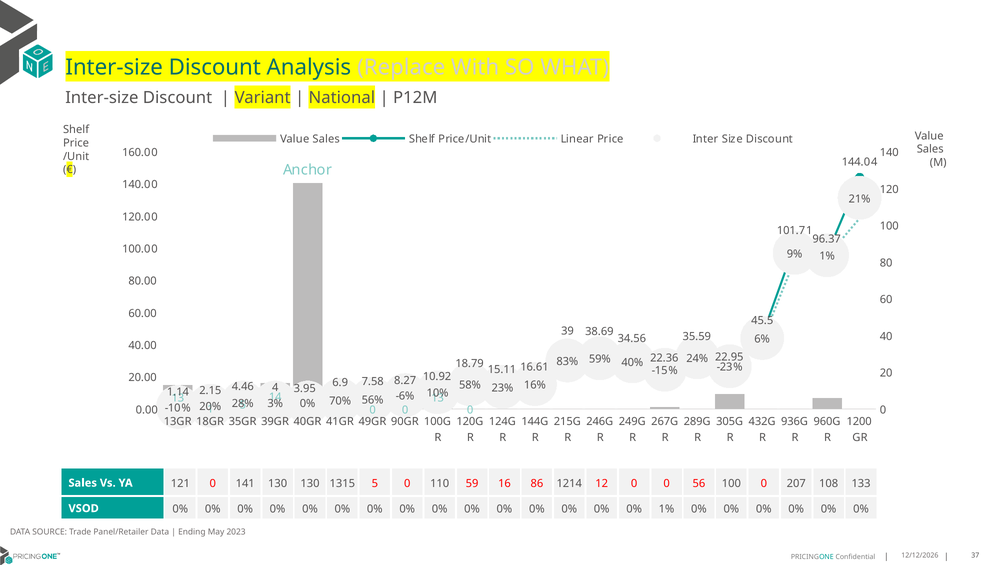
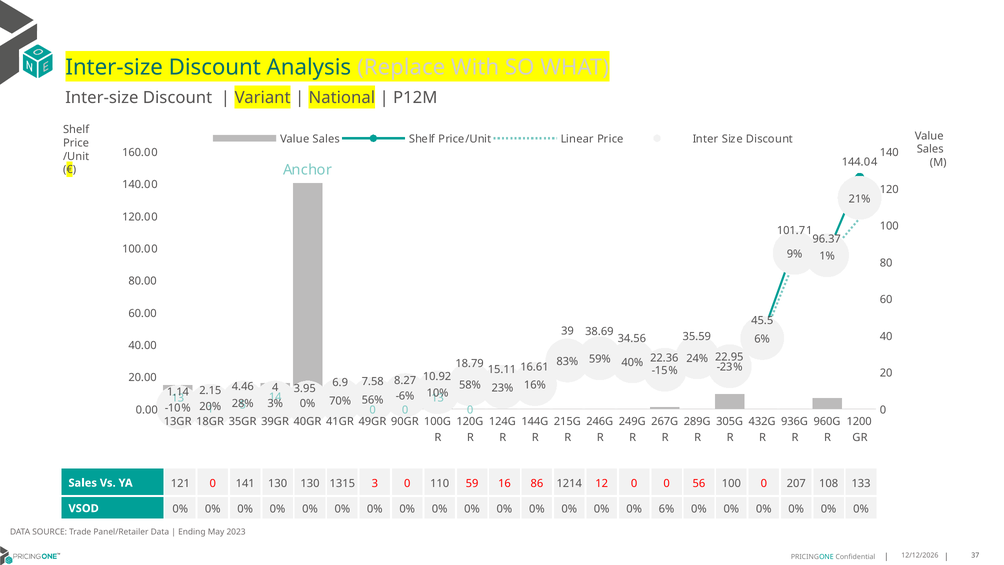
1315 5: 5 -> 3
0% 1%: 1% -> 6%
